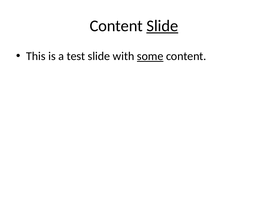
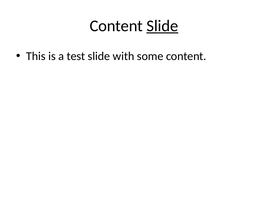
some underline: present -> none
